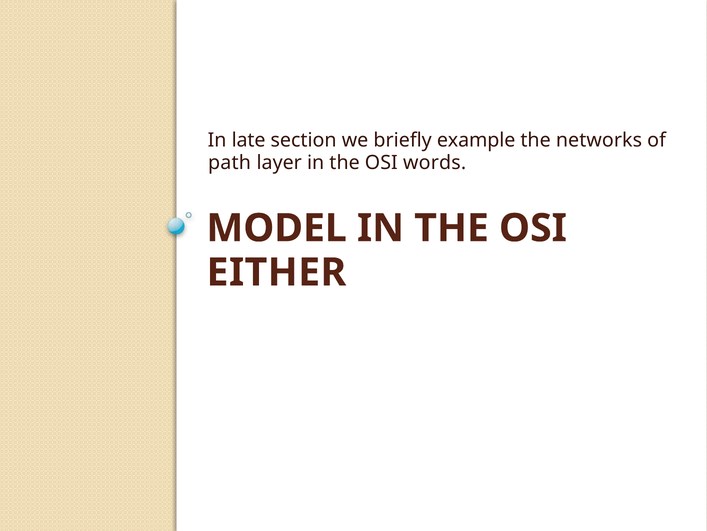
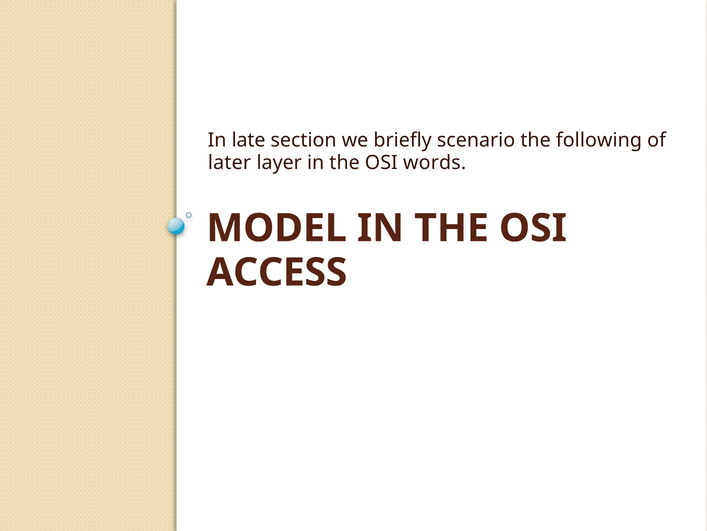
example: example -> scenario
networks: networks -> following
path: path -> later
EITHER: EITHER -> ACCESS
